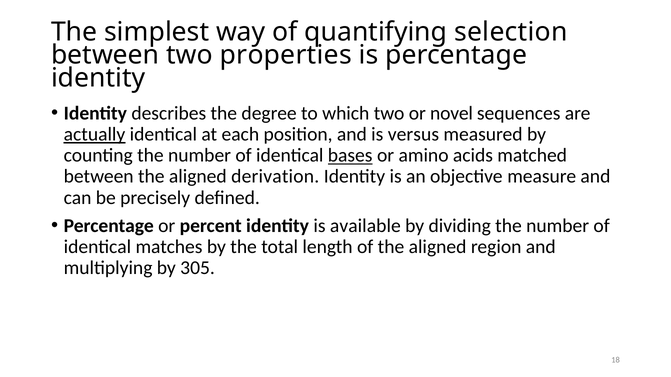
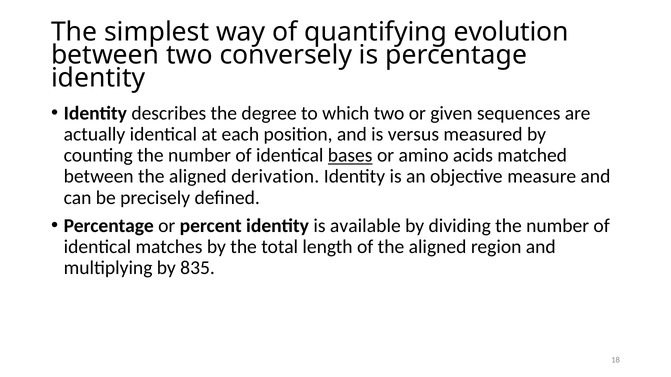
selection: selection -> evolution
properties: properties -> conversely
novel: novel -> given
actually underline: present -> none
305: 305 -> 835
